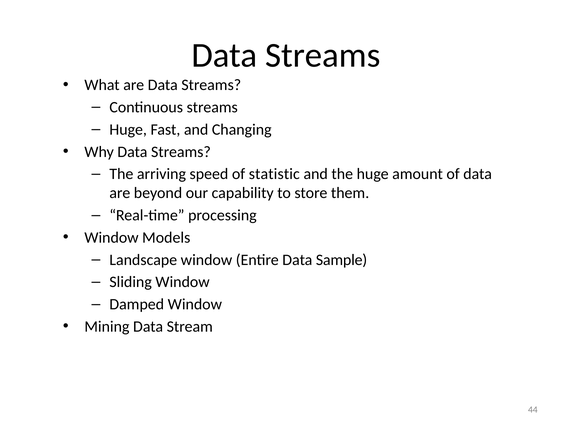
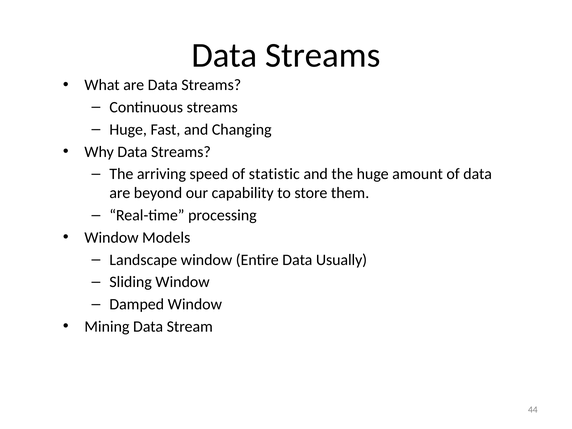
Sample: Sample -> Usually
